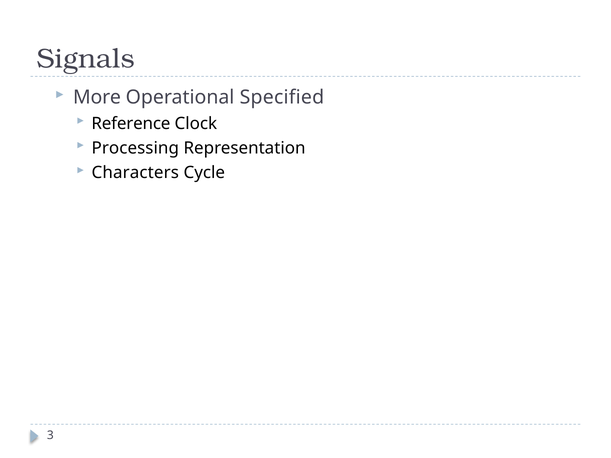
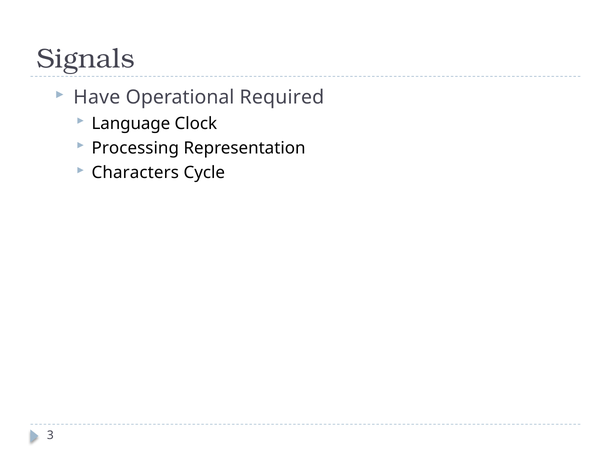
More: More -> Have
Specified: Specified -> Required
Reference: Reference -> Language
